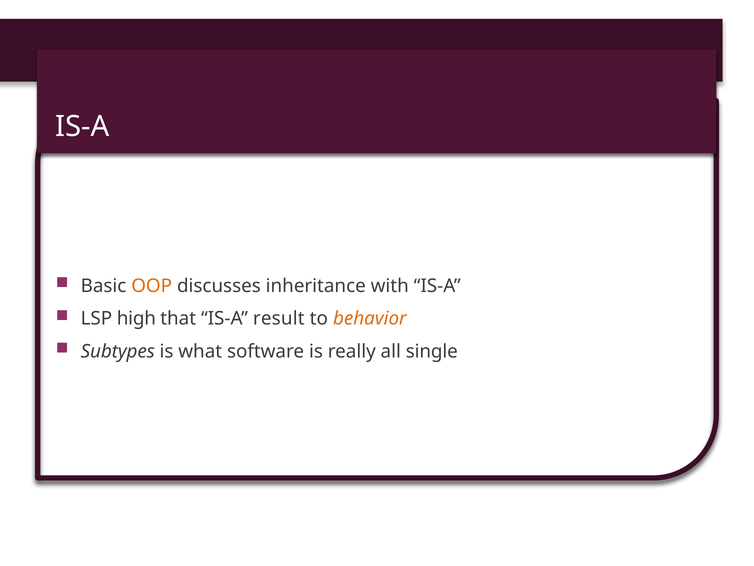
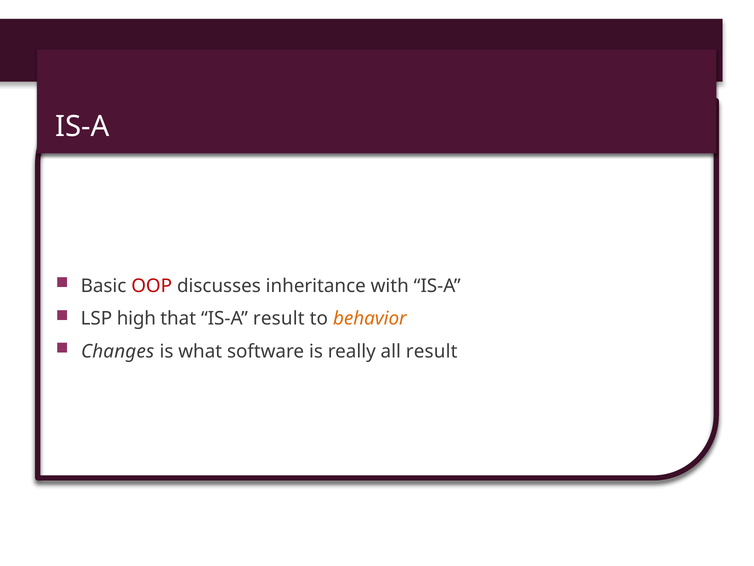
OOP colour: orange -> red
Subtypes: Subtypes -> Changes
all single: single -> result
